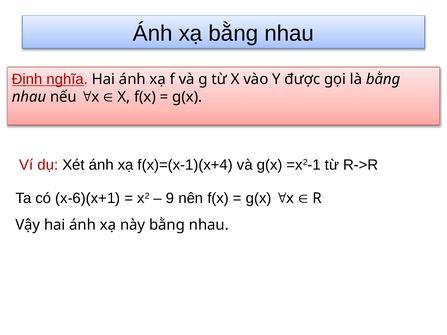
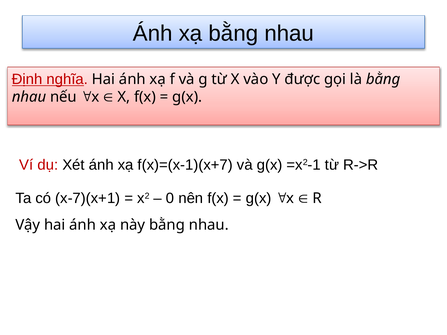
f(x)=(x-1)(x+4: f(x)=(x-1)(x+4 -> f(x)=(x-1)(x+7
x-6)(x+1: x-6)(x+1 -> x-7)(x+1
9: 9 -> 0
